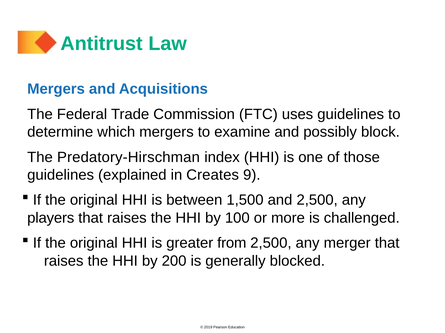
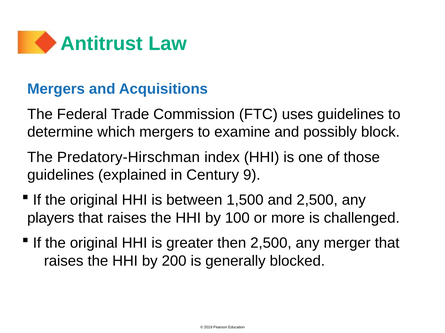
Creates: Creates -> Century
from: from -> then
